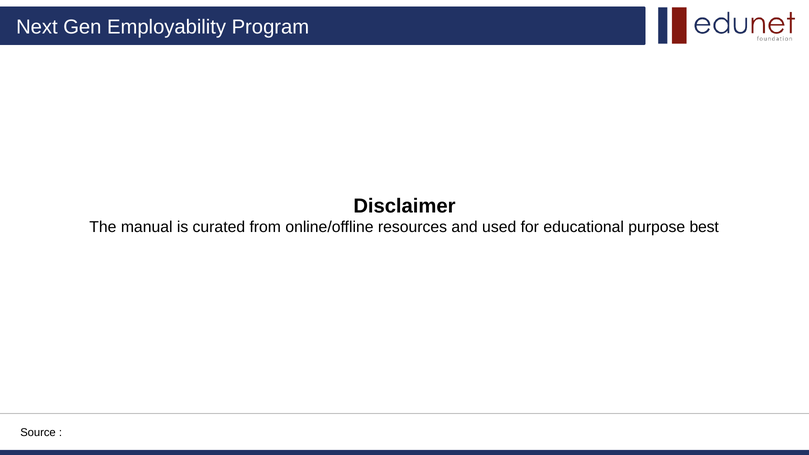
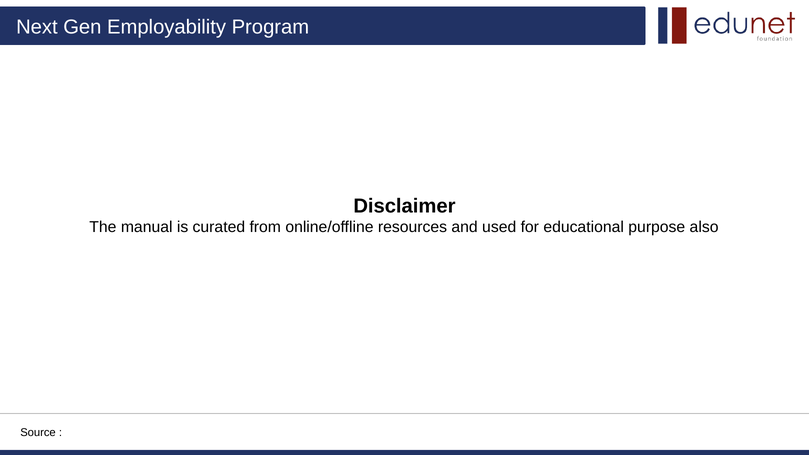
best: best -> also
